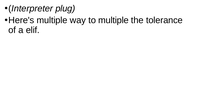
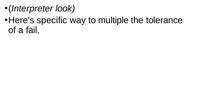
plug: plug -> look
Here's multiple: multiple -> specific
elif: elif -> fail
